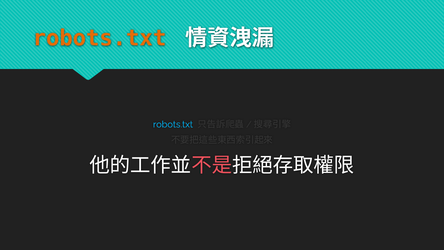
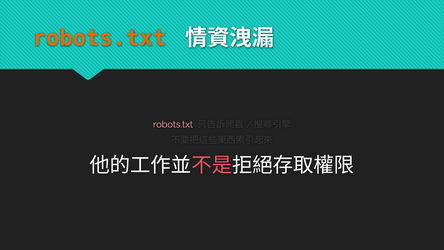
robots.txt at (173, 124) colour: light blue -> pink
